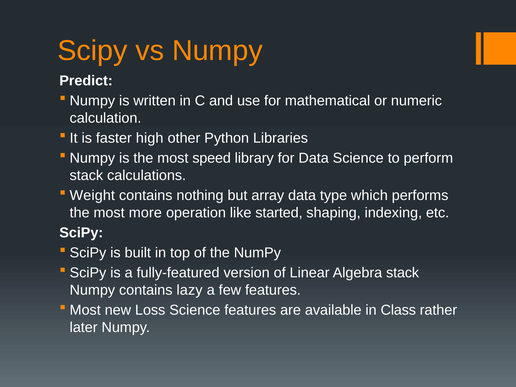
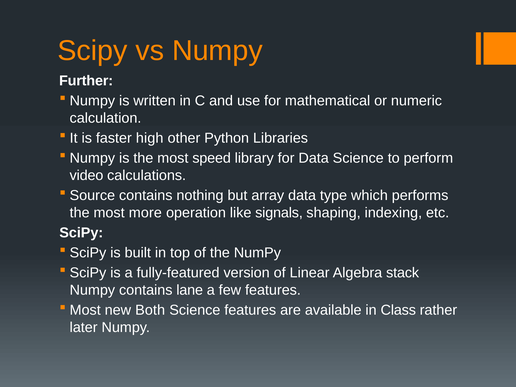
Predict: Predict -> Further
stack at (86, 175): stack -> video
Weight: Weight -> Source
started: started -> signals
lazy: lazy -> lane
Loss: Loss -> Both
